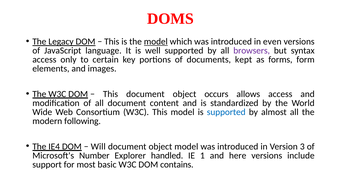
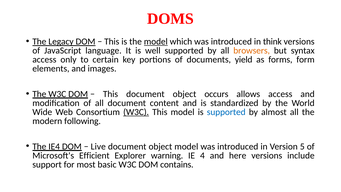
even: even -> think
browsers colour: purple -> orange
kept: kept -> yield
W3C at (136, 112) underline: none -> present
Will: Will -> Live
3: 3 -> 5
Number: Number -> Efficient
handled: handled -> warning
1: 1 -> 4
